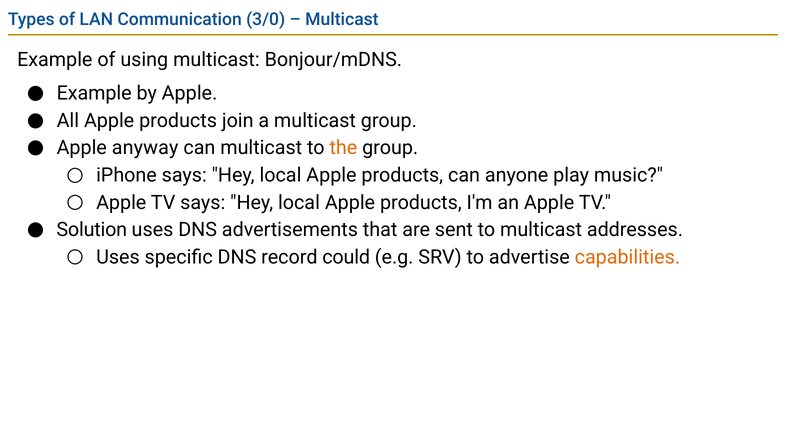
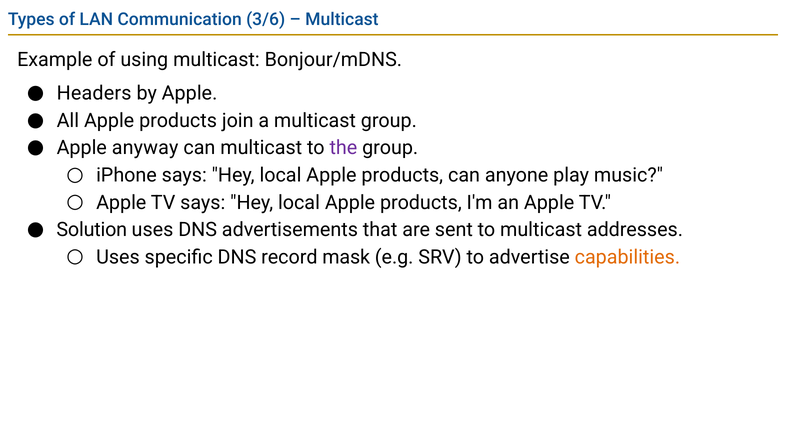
3/0: 3/0 -> 3/6
Example at (94, 93): Example -> Headers
the colour: orange -> purple
could: could -> mask
